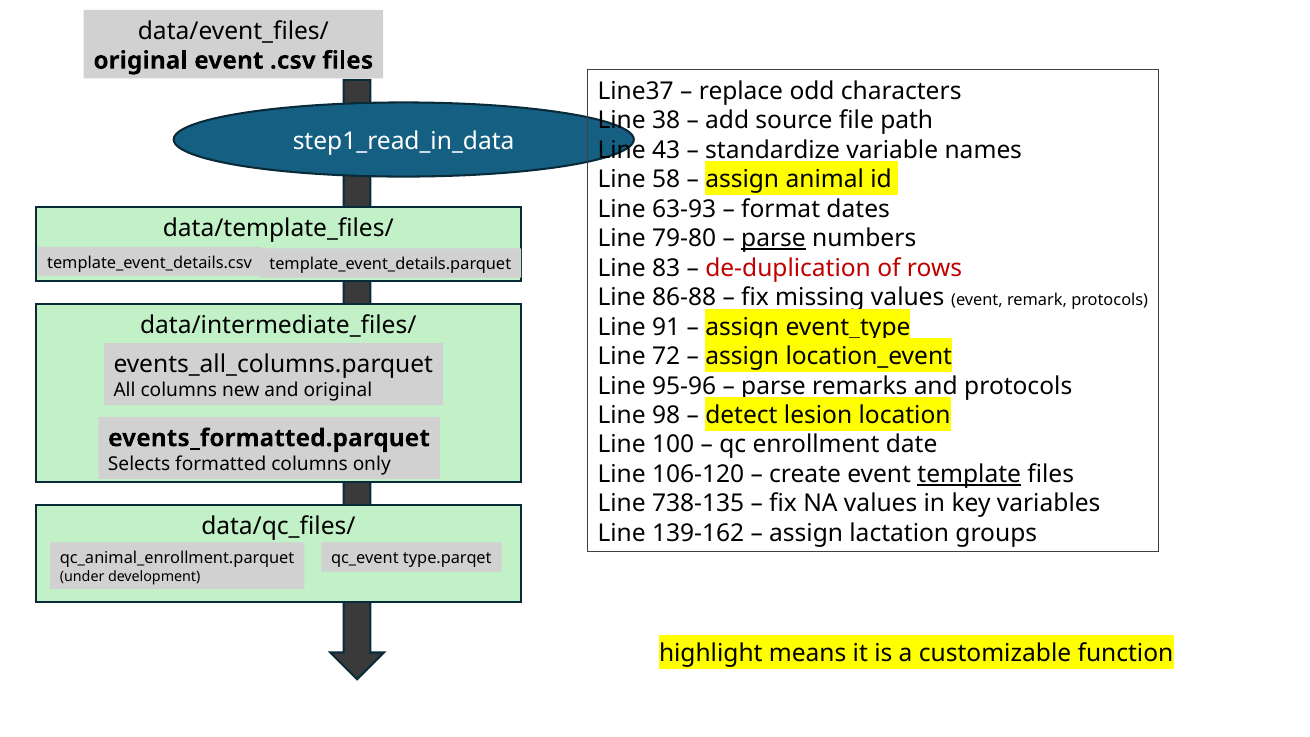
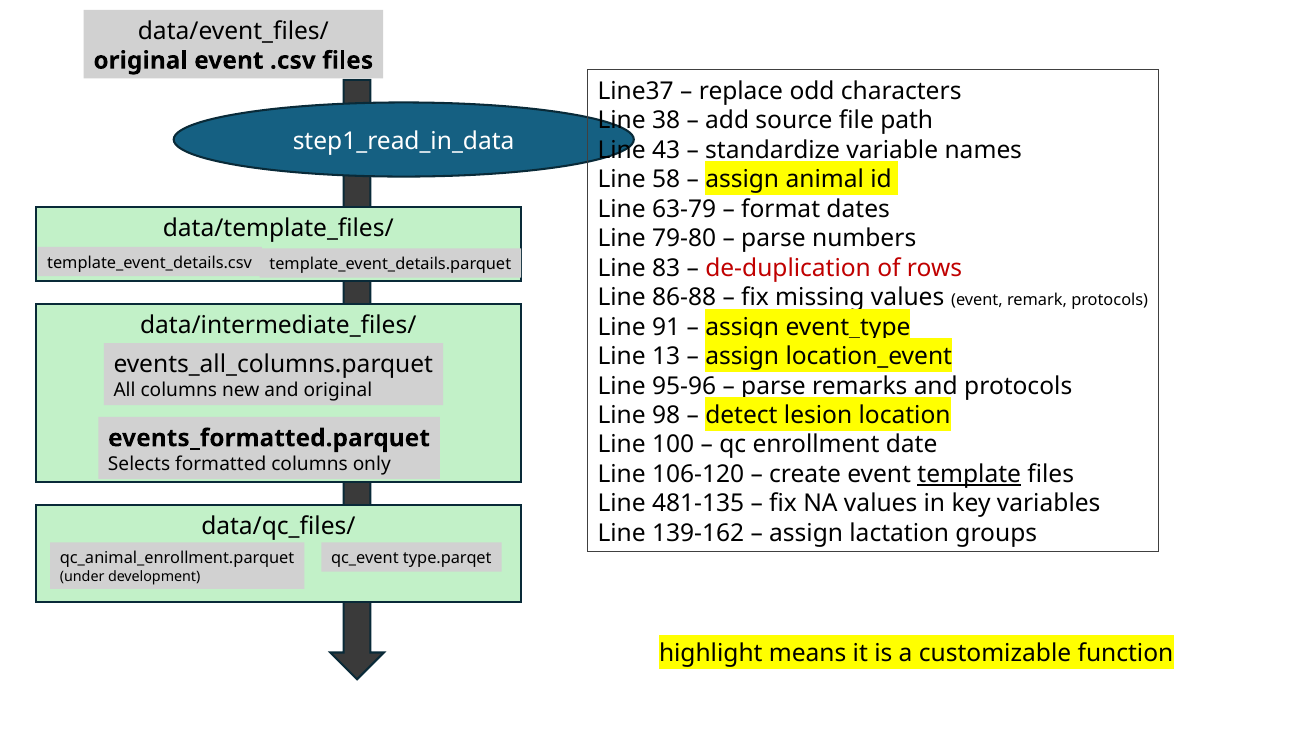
63-93: 63-93 -> 63-79
parse at (773, 238) underline: present -> none
72: 72 -> 13
738-135: 738-135 -> 481-135
